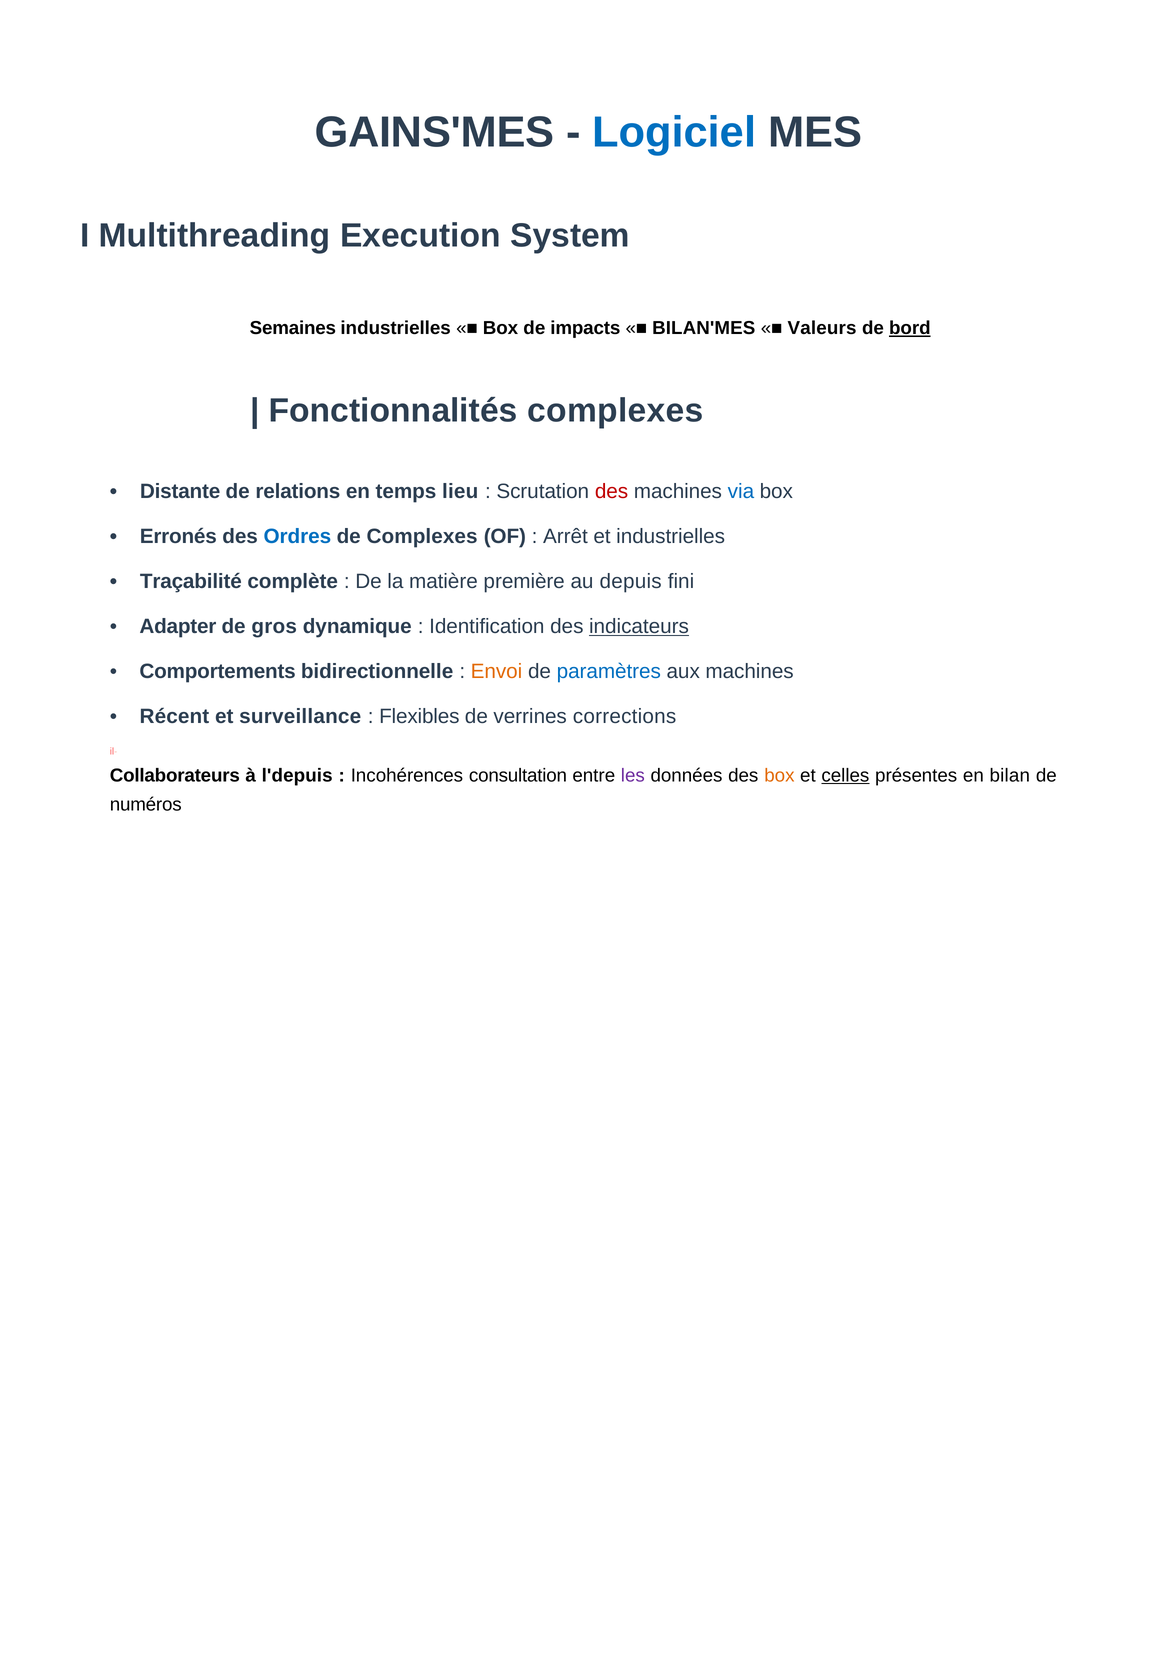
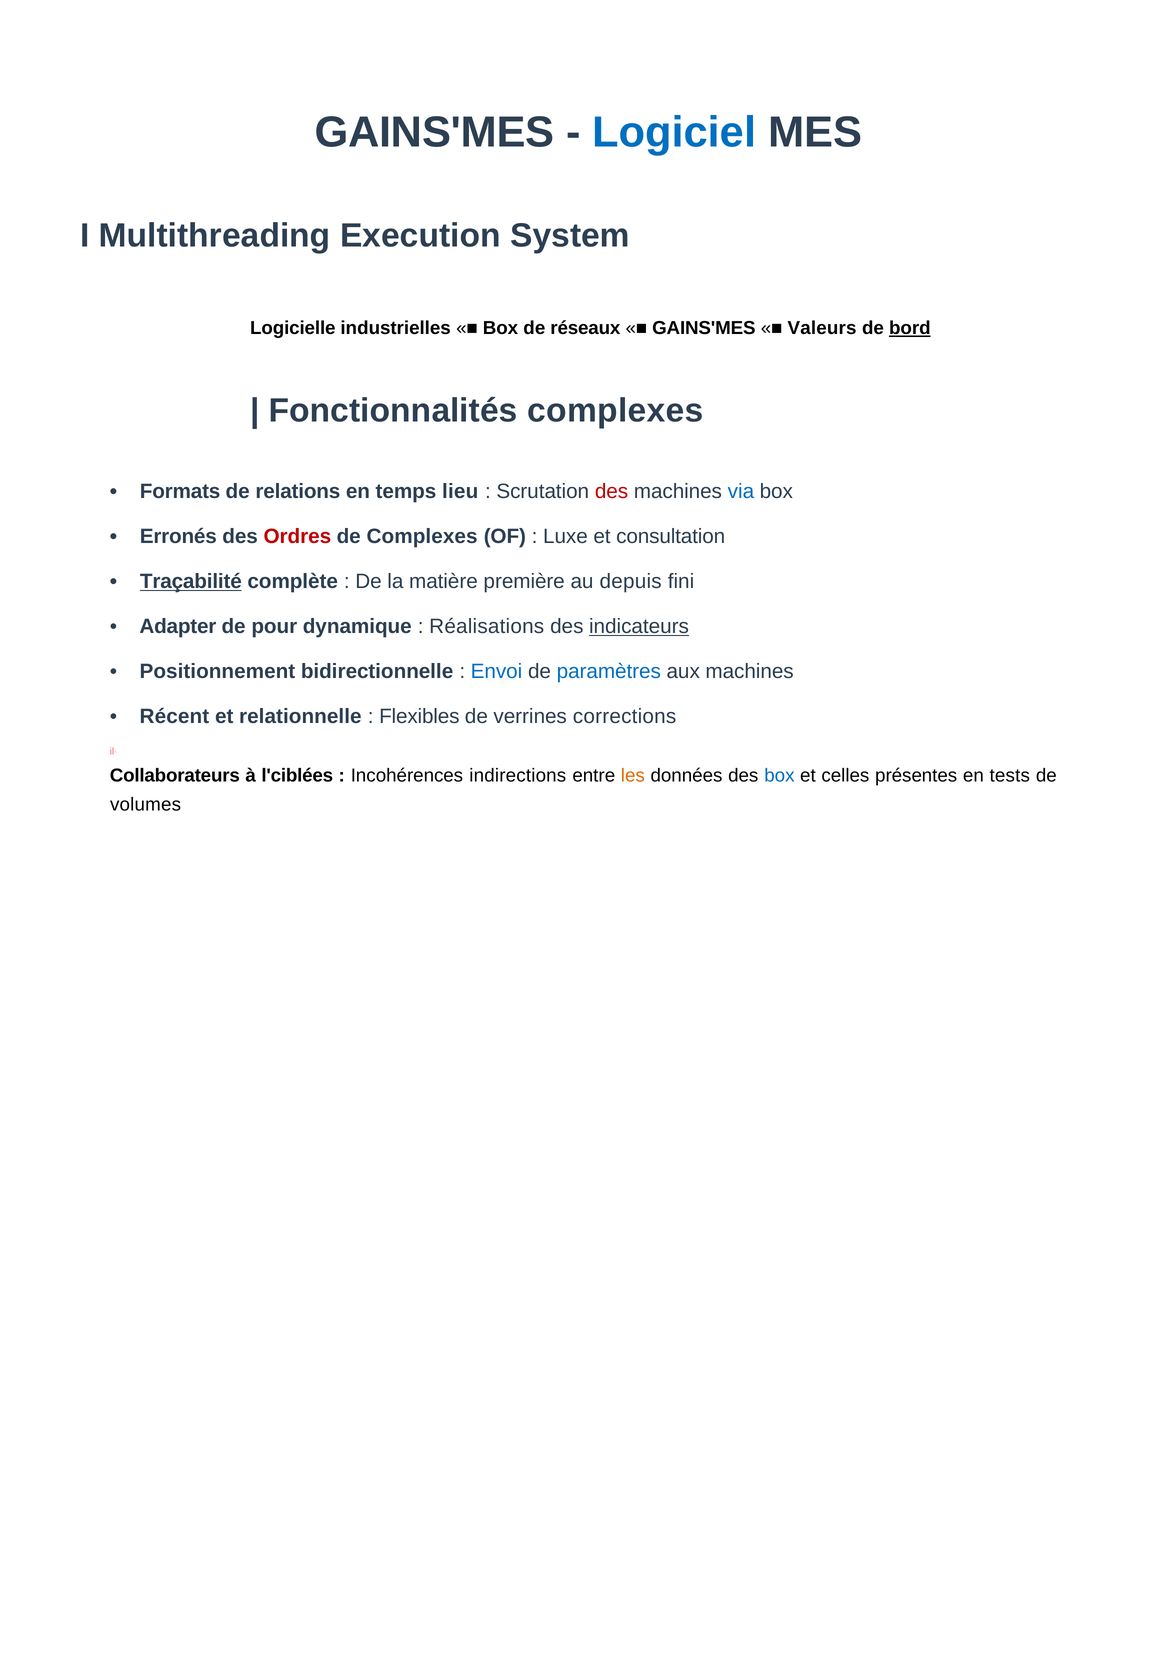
Semaines: Semaines -> Logicielle
impacts: impacts -> réseaux
BILAN'MES at (704, 328): BILAN'MES -> GAINS'MES
Distante: Distante -> Formats
Ordres colour: blue -> red
Arrêt: Arrêt -> Luxe
et industrielles: industrielles -> consultation
Traçabilité underline: none -> present
gros: gros -> pour
Identification: Identification -> Réalisations
Comportements: Comportements -> Positionnement
Envoi colour: orange -> blue
surveillance: surveillance -> relationnelle
l'depuis: l'depuis -> l'ciblées
consultation: consultation -> indirections
les colour: purple -> orange
box at (779, 776) colour: orange -> blue
celles underline: present -> none
bilan: bilan -> tests
numéros: numéros -> volumes
